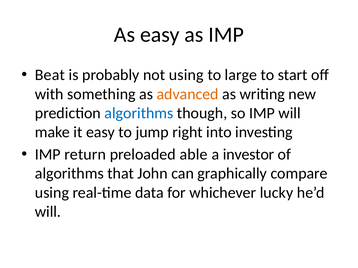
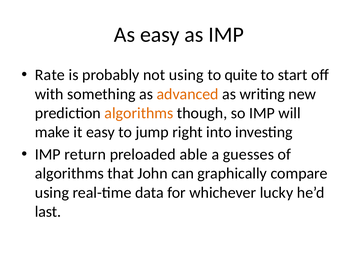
Beat: Beat -> Rate
large: large -> quite
algorithms at (139, 113) colour: blue -> orange
investor: investor -> guesses
will at (48, 212): will -> last
